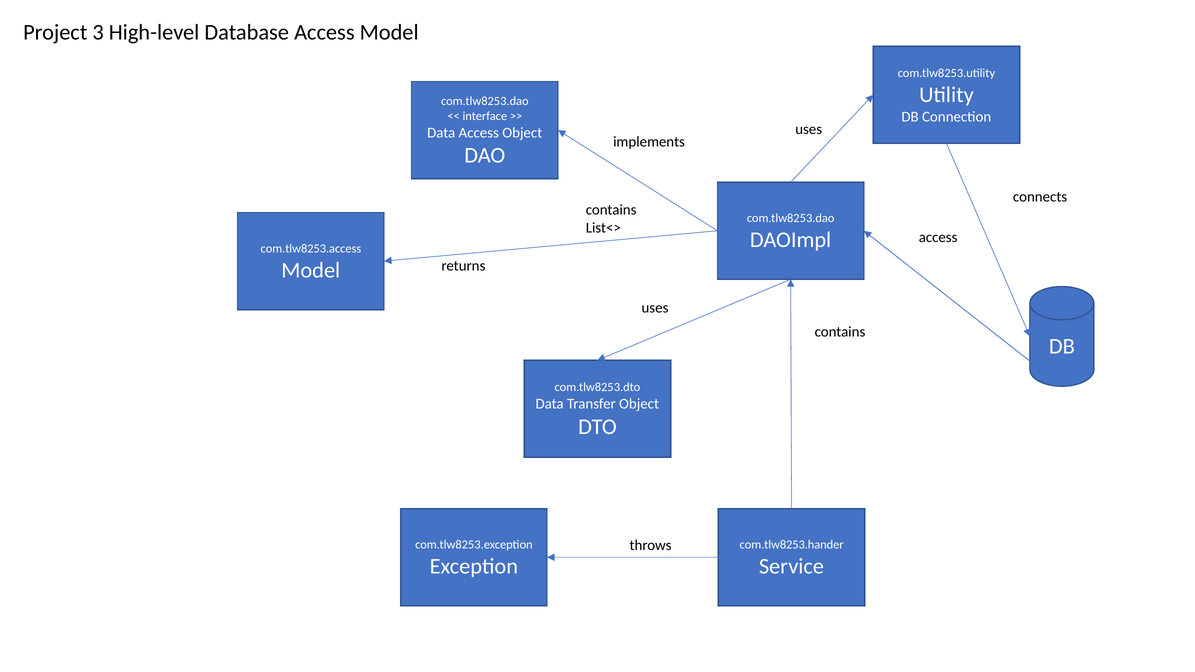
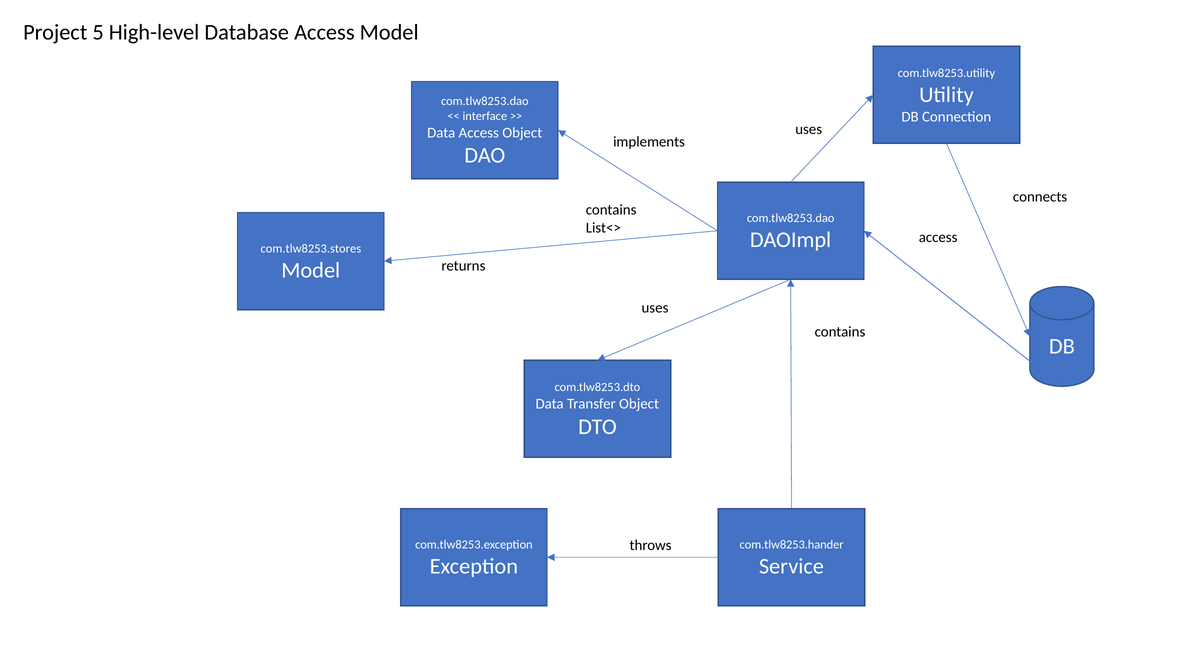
3: 3 -> 5
com.tlw8253.access: com.tlw8253.access -> com.tlw8253.stores
